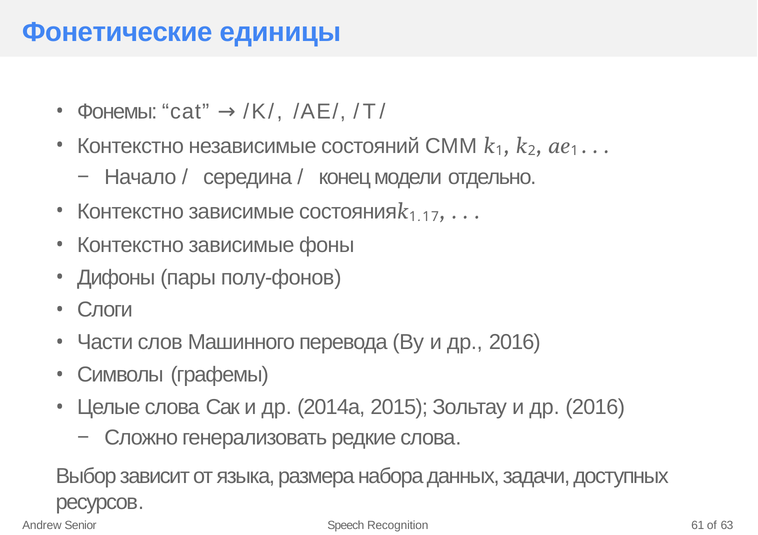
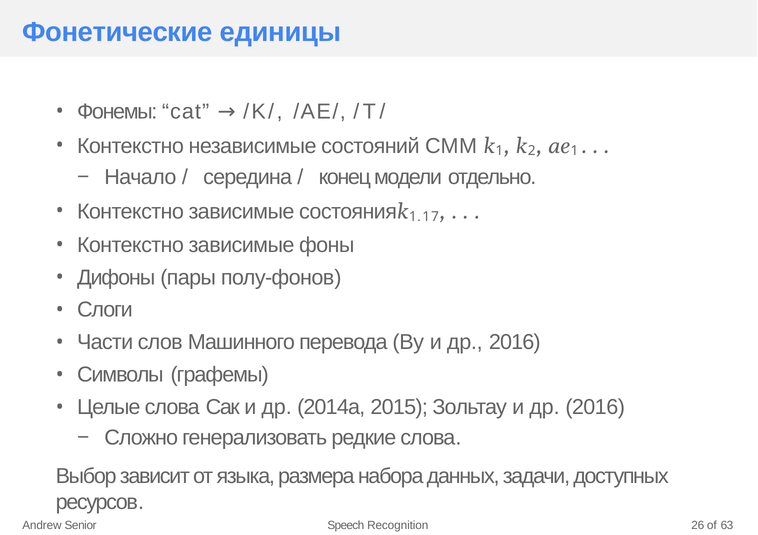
61: 61 -> 26
